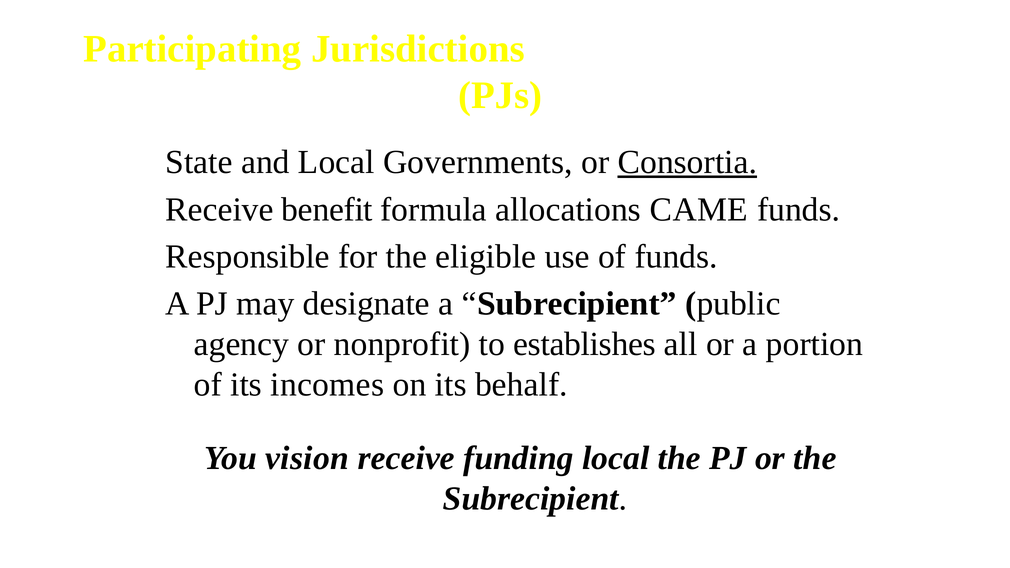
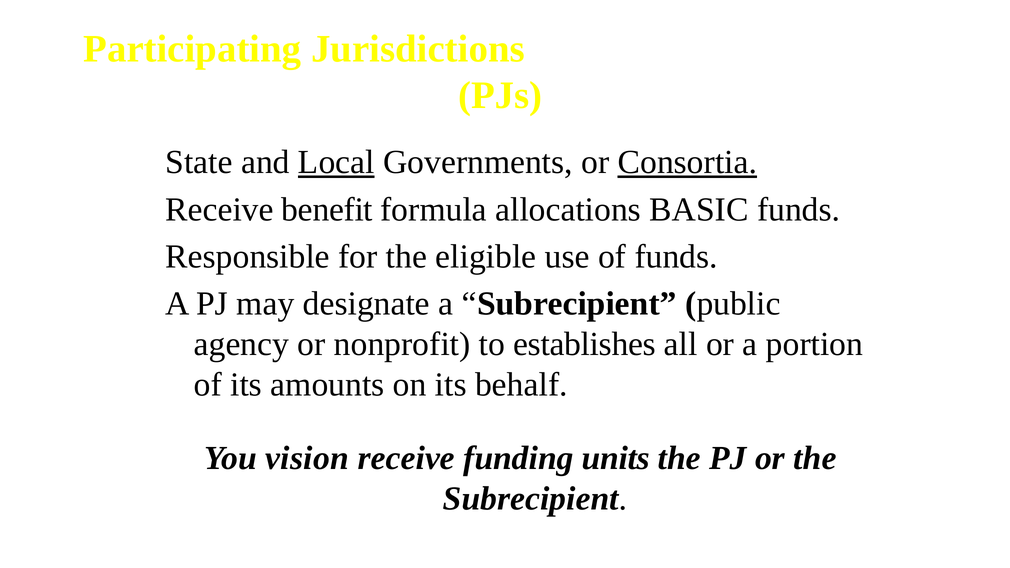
Local at (336, 162) underline: none -> present
CAME: CAME -> BASIC
incomes: incomes -> amounts
funding local: local -> units
